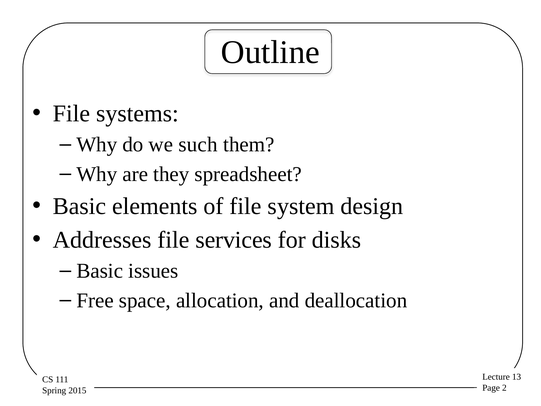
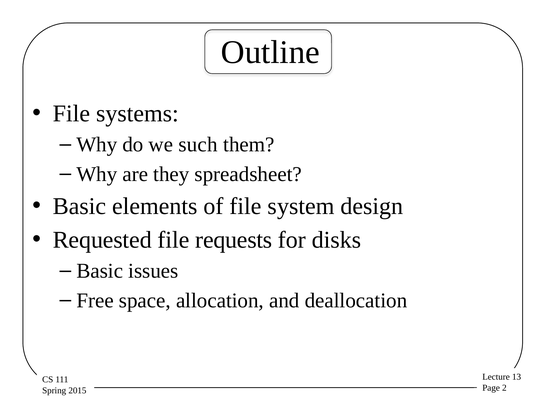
Addresses: Addresses -> Requested
services: services -> requests
